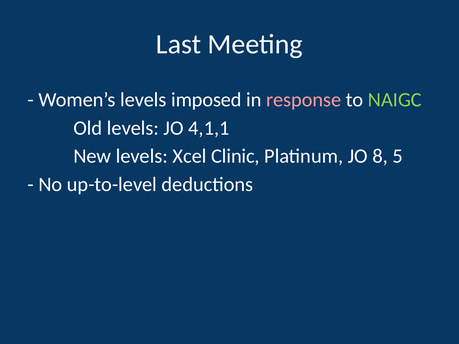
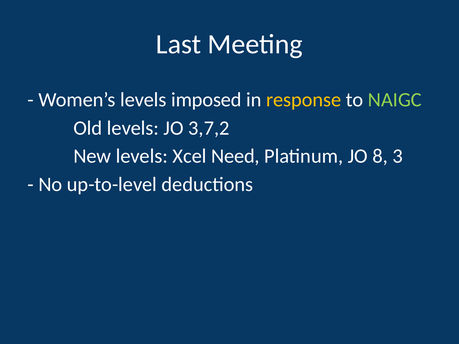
response colour: pink -> yellow
4,1,1: 4,1,1 -> 3,7,2
Clinic: Clinic -> Need
5: 5 -> 3
